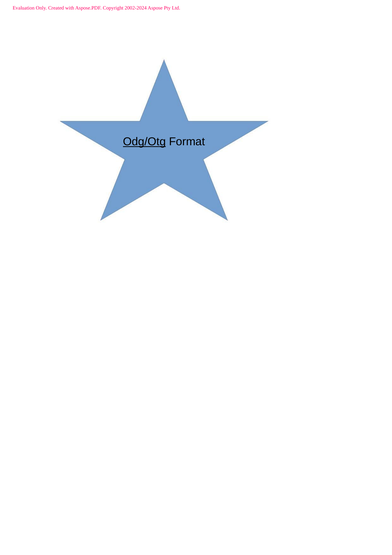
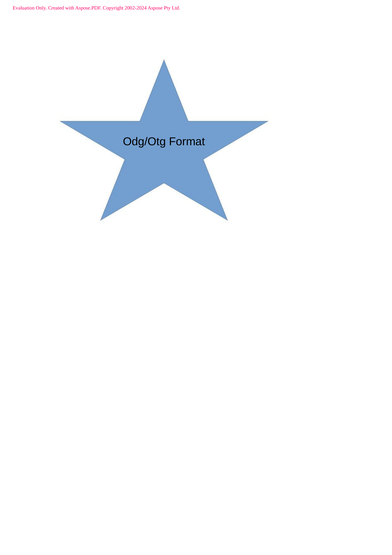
Odg/Otg underline: present -> none
